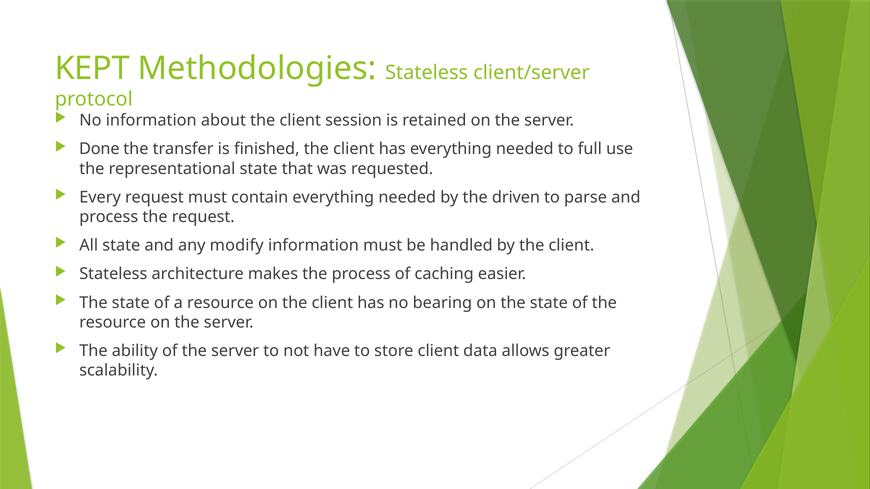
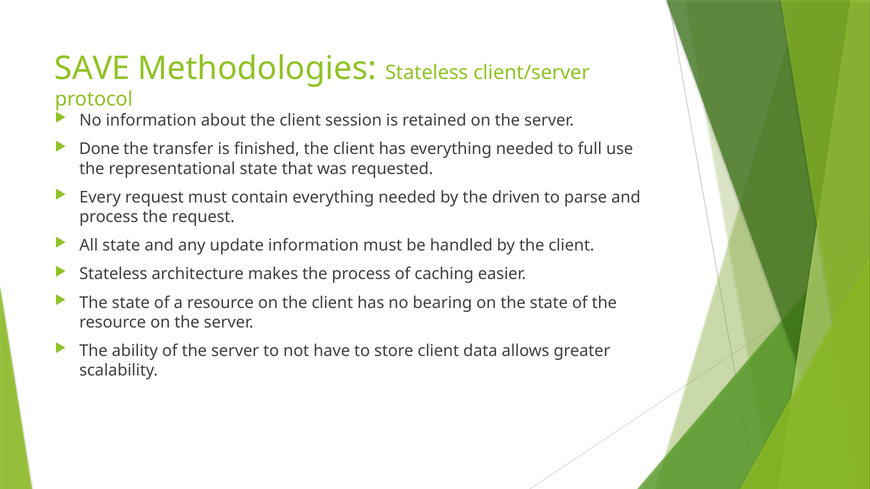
KEPT: KEPT -> SAVE
modify: modify -> update
